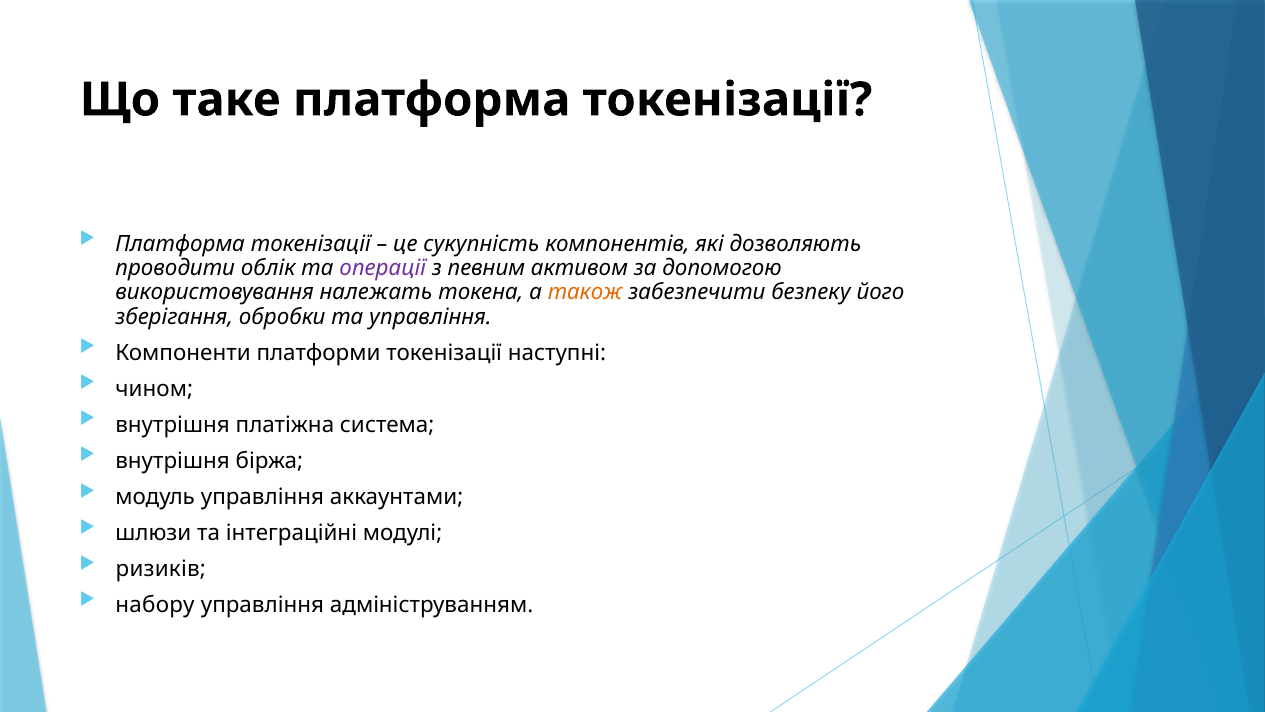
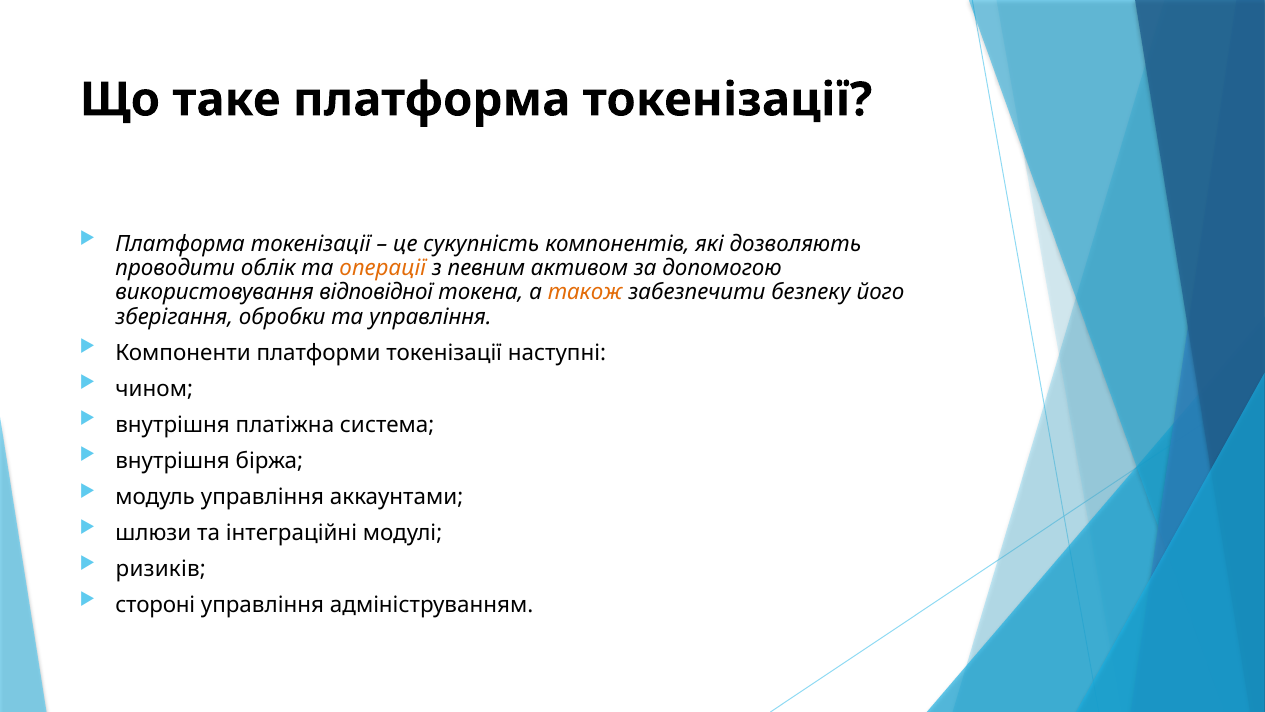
операції colour: purple -> orange
належать: належать -> відповідної
набору: набору -> стороні
